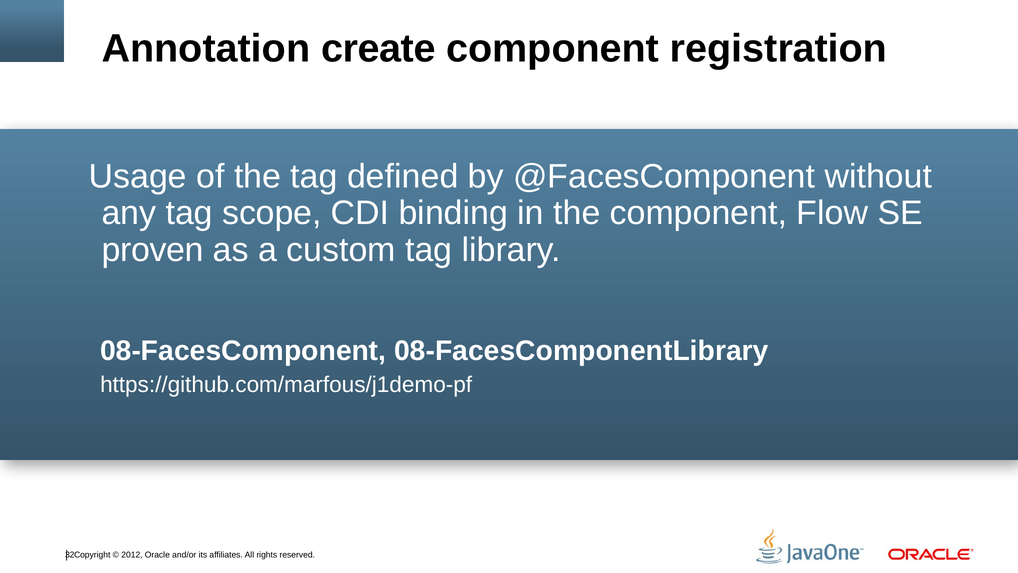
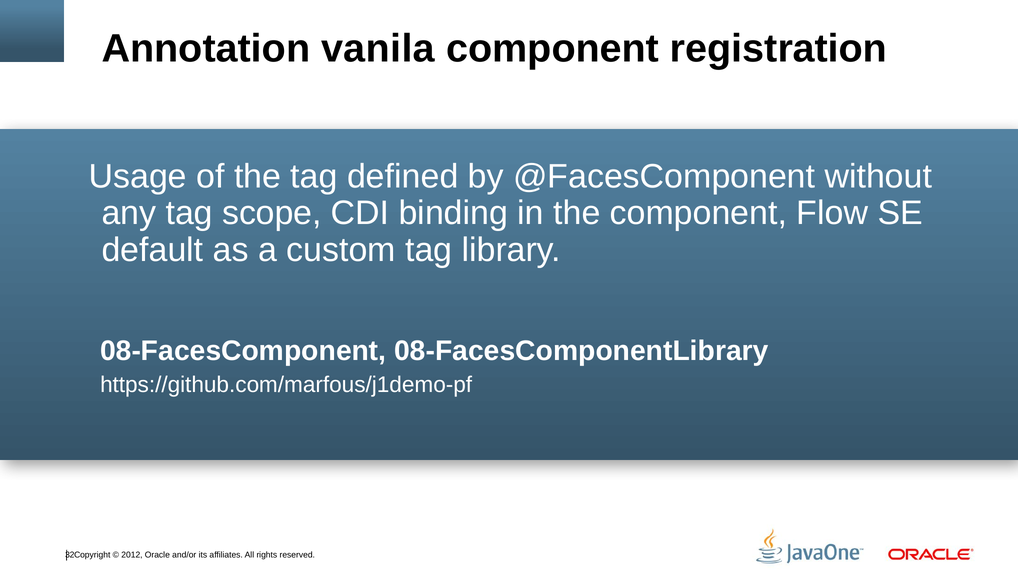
create: create -> vanila
proven: proven -> default
